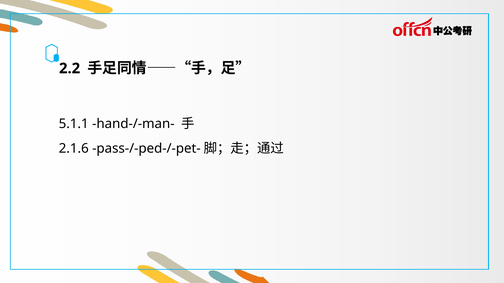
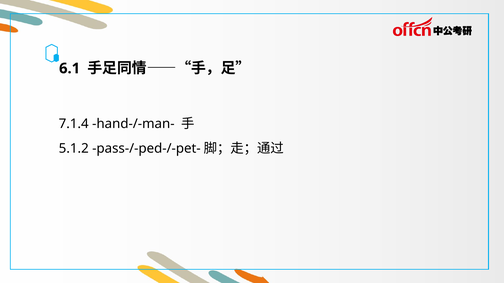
2.2: 2.2 -> 6.1
5.1.1: 5.1.1 -> 7.1.4
2.1.6: 2.1.6 -> 5.1.2
